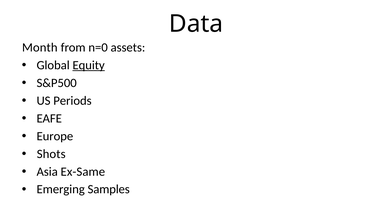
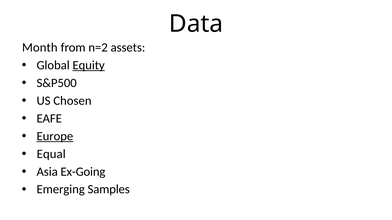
n=0: n=0 -> n=2
Periods: Periods -> Chosen
Europe underline: none -> present
Shots: Shots -> Equal
Ex-Same: Ex-Same -> Ex-Going
